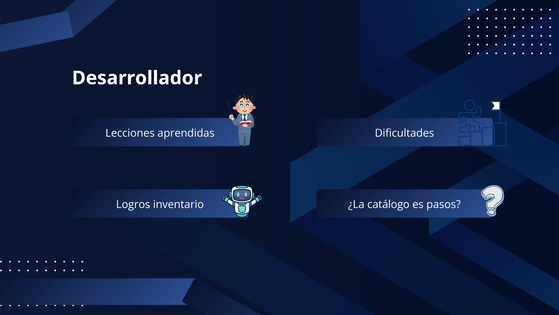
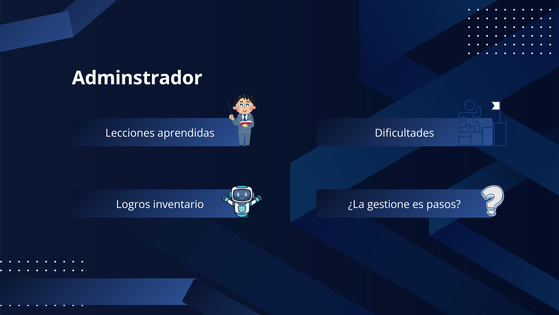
Desarrollador: Desarrollador -> Adminstrador
catálogo: catálogo -> gestione
